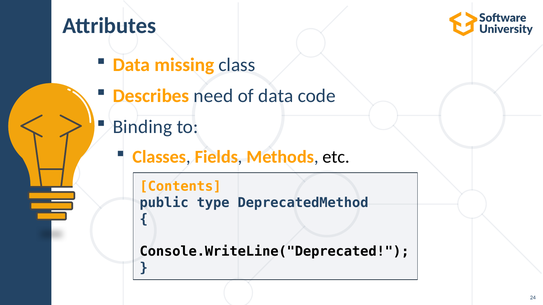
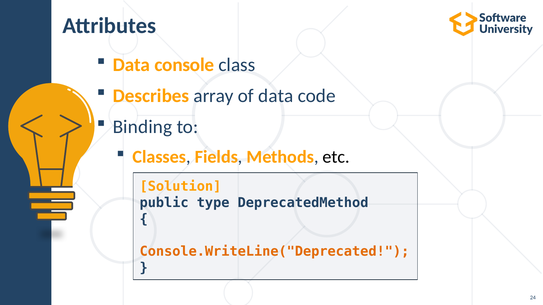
missing: missing -> console
need: need -> array
Contents: Contents -> Solution
Console.WriteLine("Deprecated colour: black -> orange
